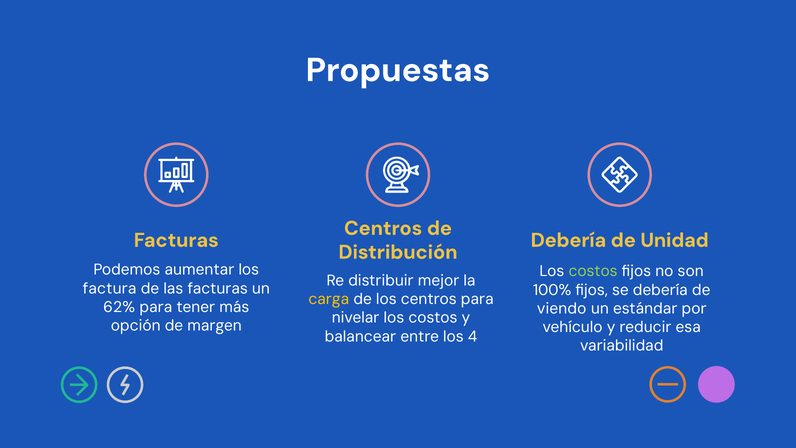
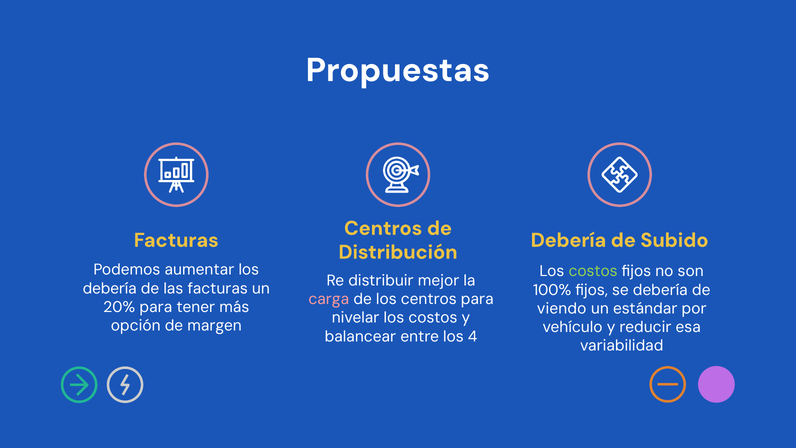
Unidad: Unidad -> Subido
factura at (110, 288): factura -> debería
carga colour: yellow -> pink
62%: 62% -> 20%
